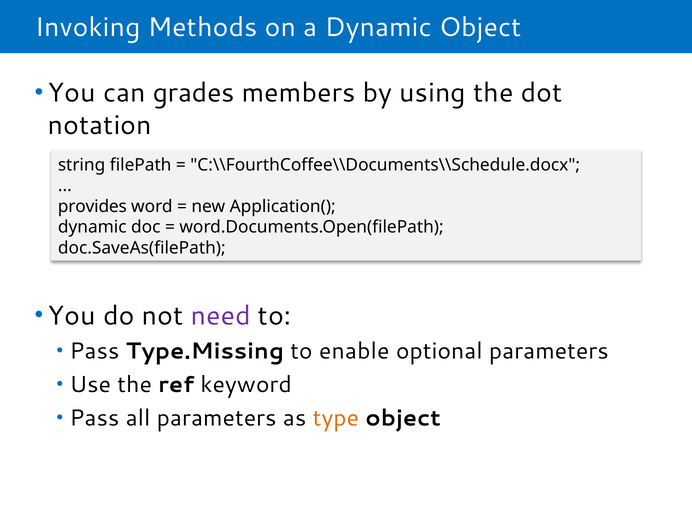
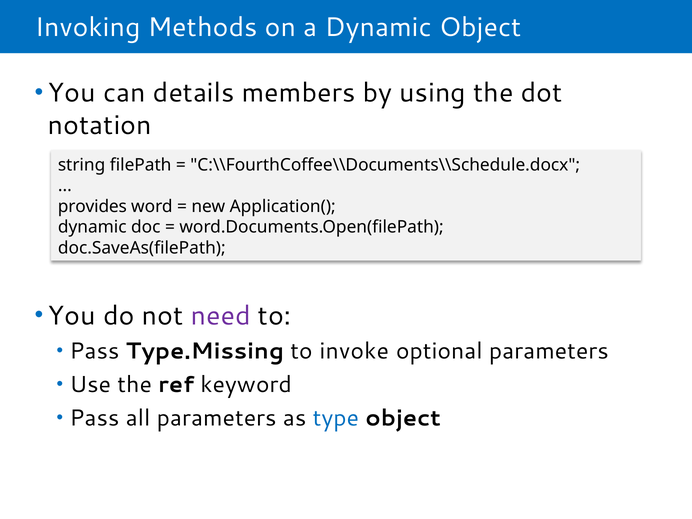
grades: grades -> details
enable: enable -> invoke
type colour: orange -> blue
